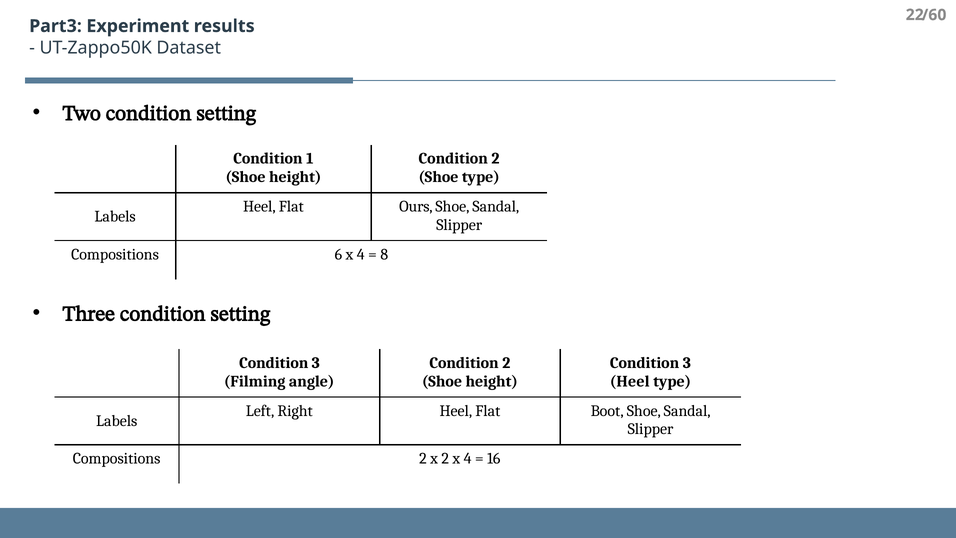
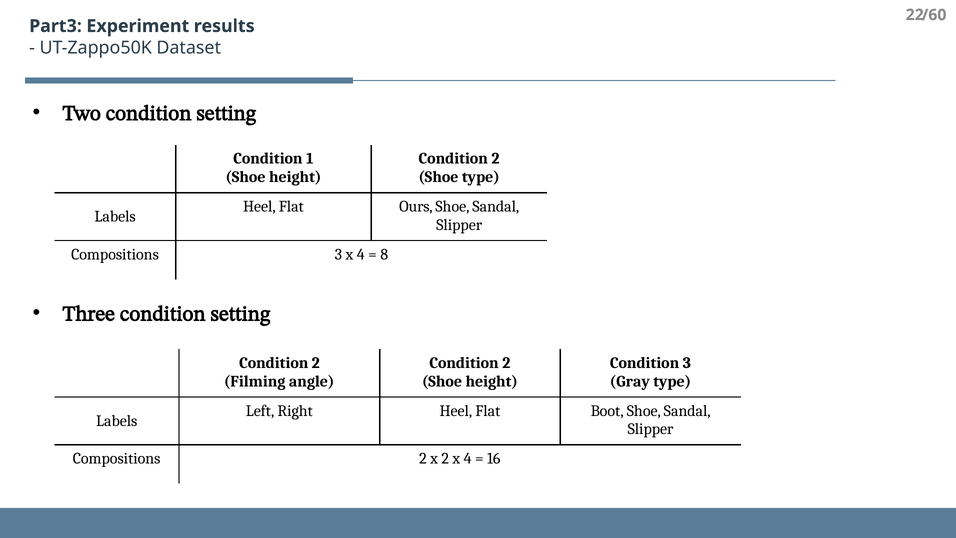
Compositions 6: 6 -> 3
3 at (316, 363): 3 -> 2
Heel at (630, 381): Heel -> Gray
